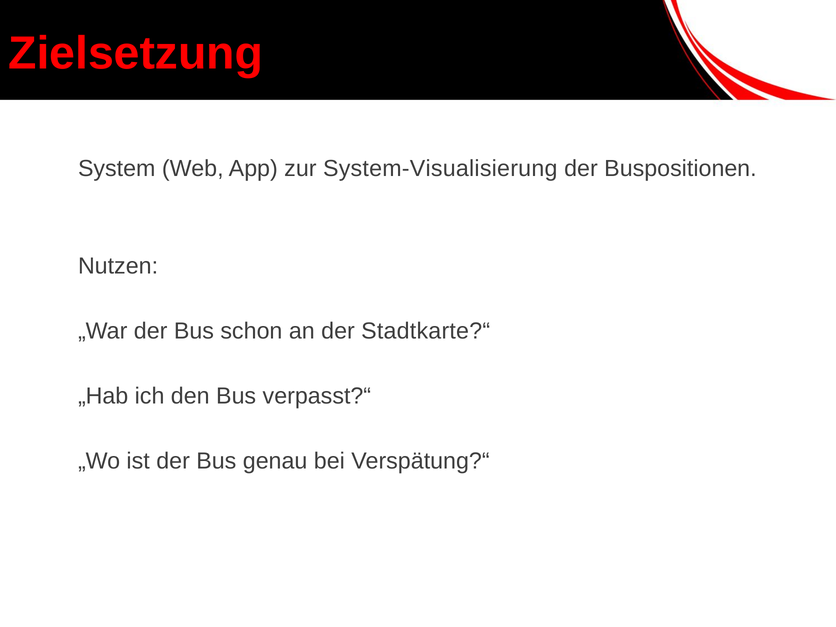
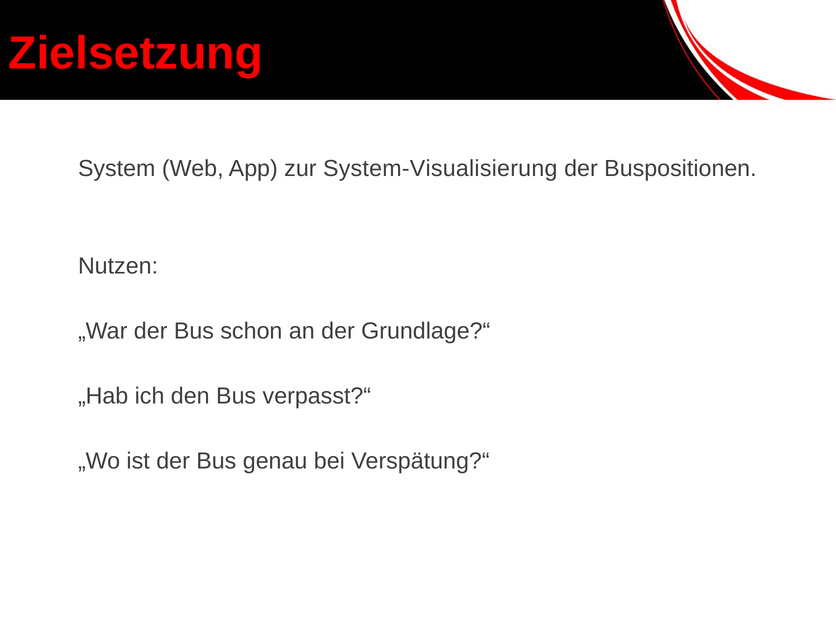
Stadtkarte?“: Stadtkarte?“ -> Grundlage?“
